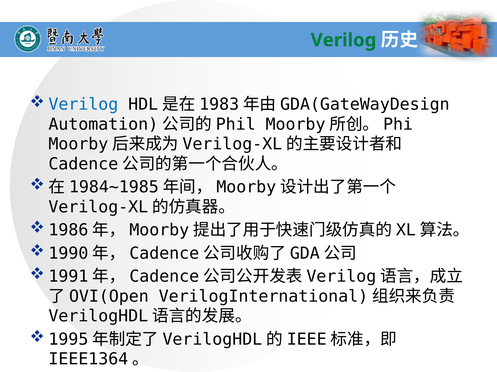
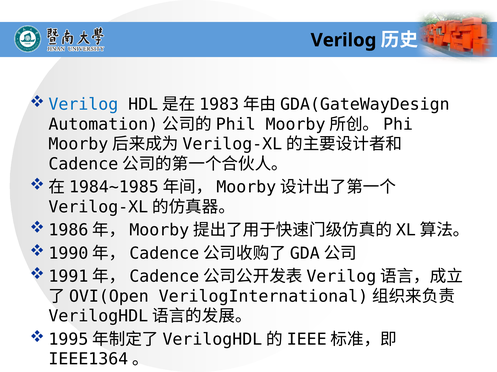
Verilog at (344, 40) colour: green -> black
